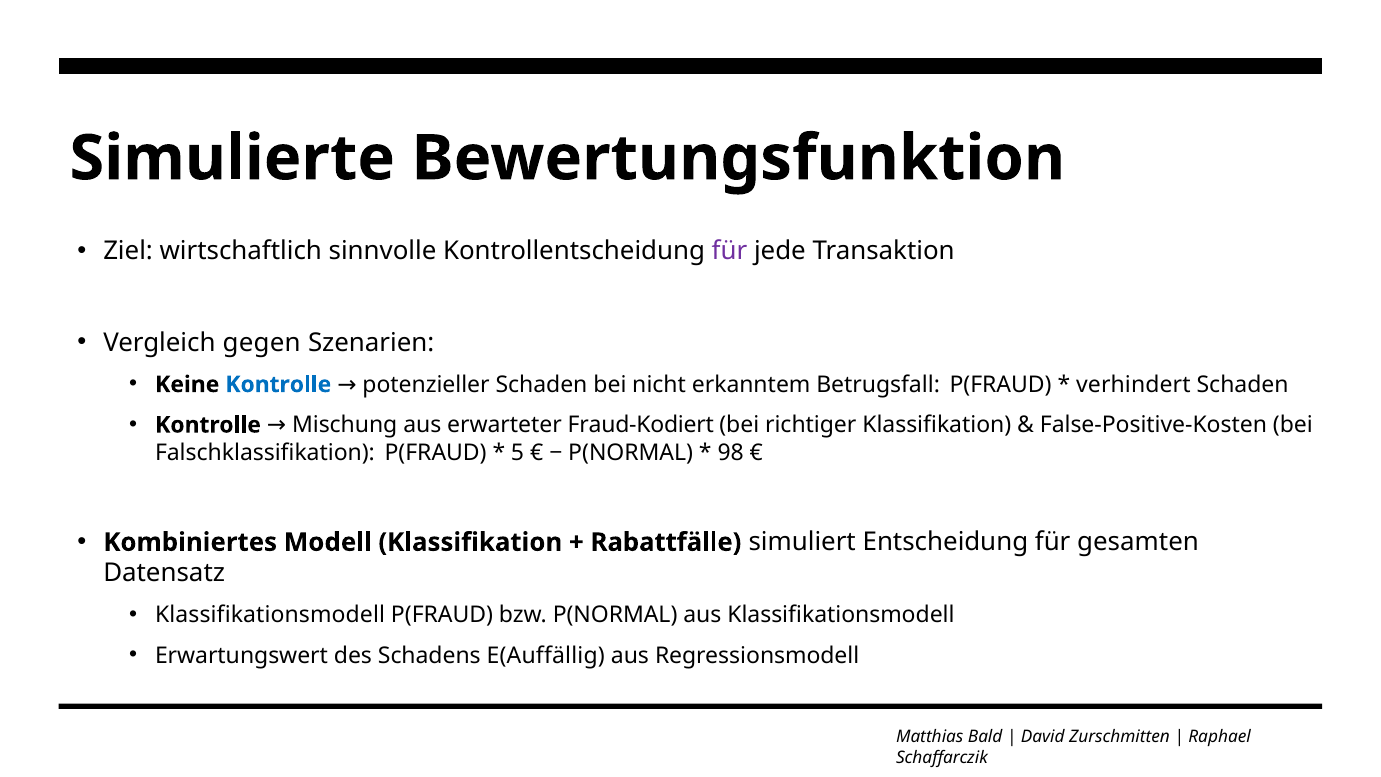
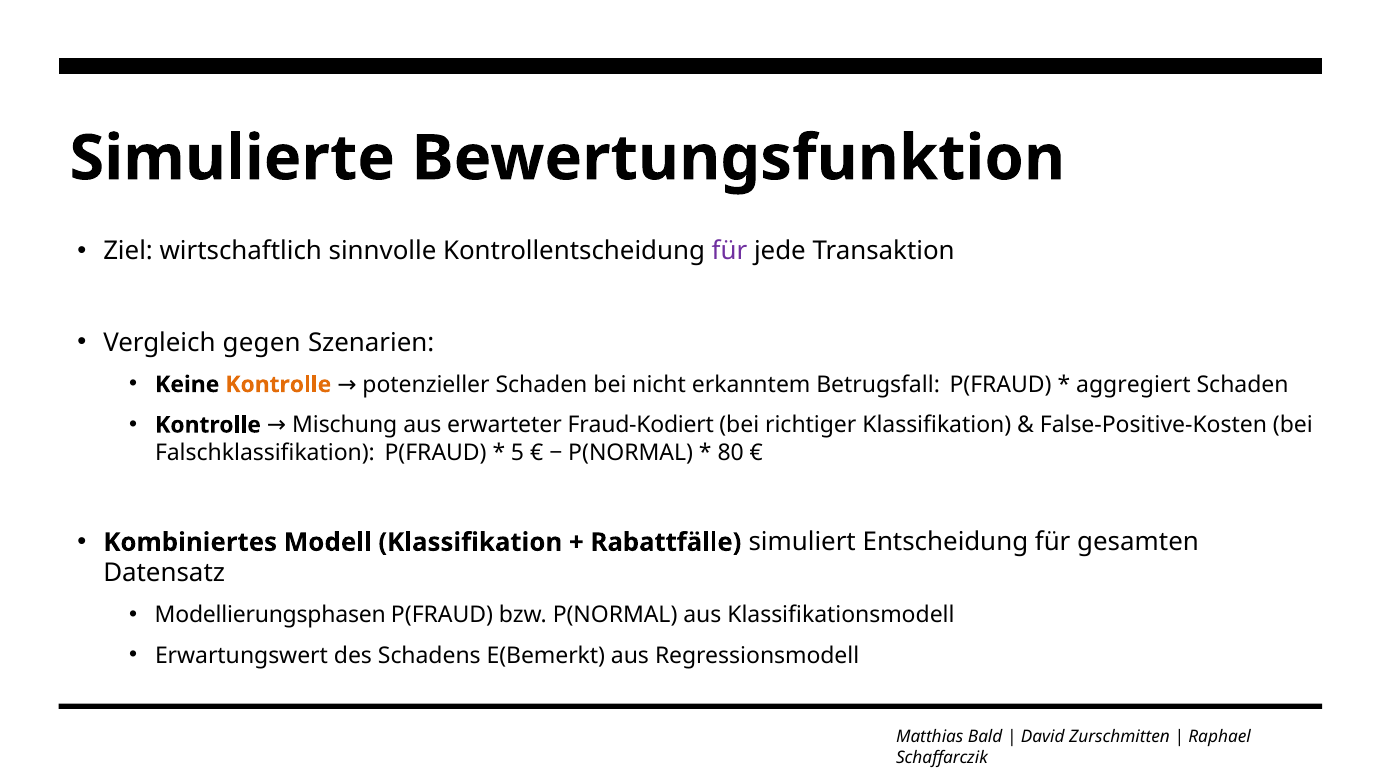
Kontrolle at (278, 384) colour: blue -> orange
verhindert: verhindert -> aggregiert
98: 98 -> 80
Klassifikationsmodell at (270, 615): Klassifikationsmodell -> Modellierungsphasen
E(Auffällig: E(Auffällig -> E(Bemerkt
